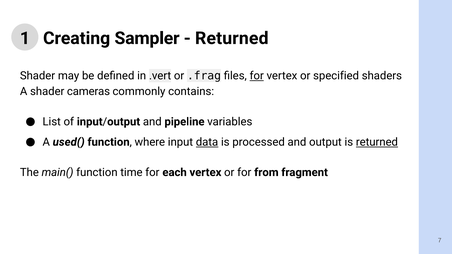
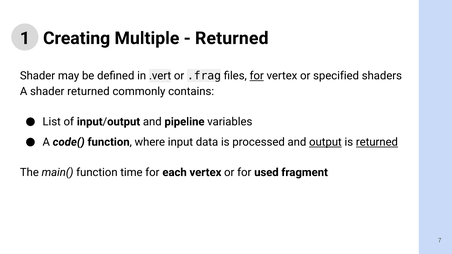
Sampler: Sampler -> Multiple
shader cameras: cameras -> returned
used(: used( -> code(
data underline: present -> none
output underline: none -> present
from: from -> used
